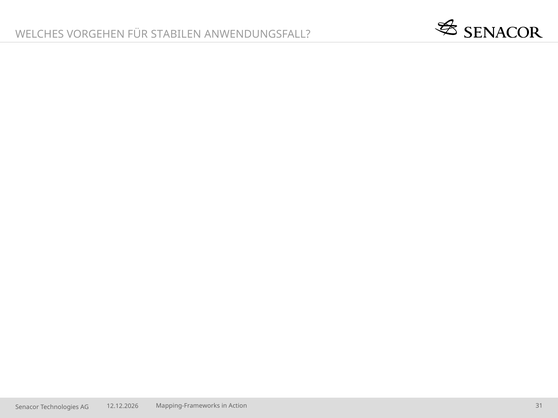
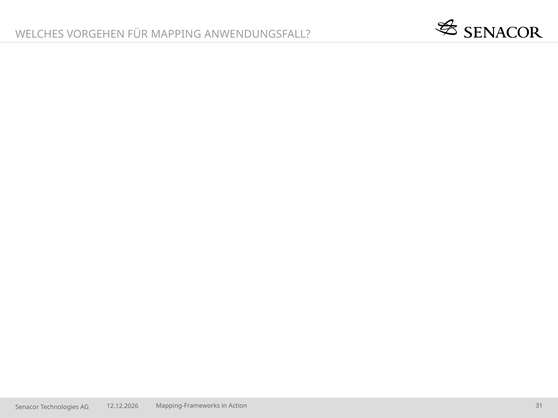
STABILEN: STABILEN -> MAPPING
